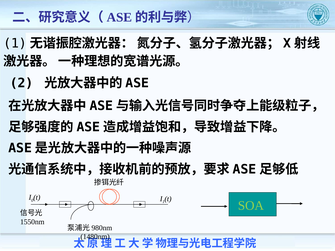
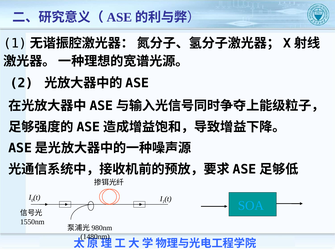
SOA colour: light green -> light blue
